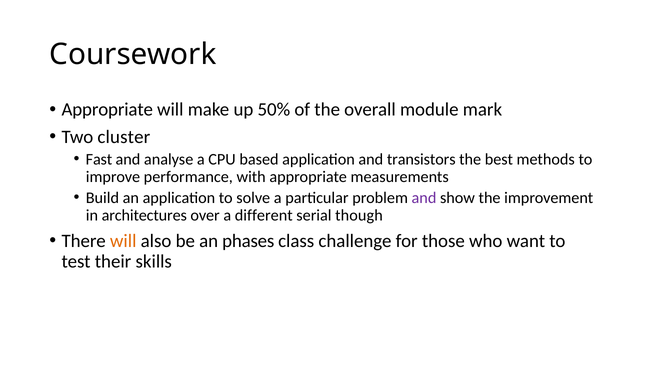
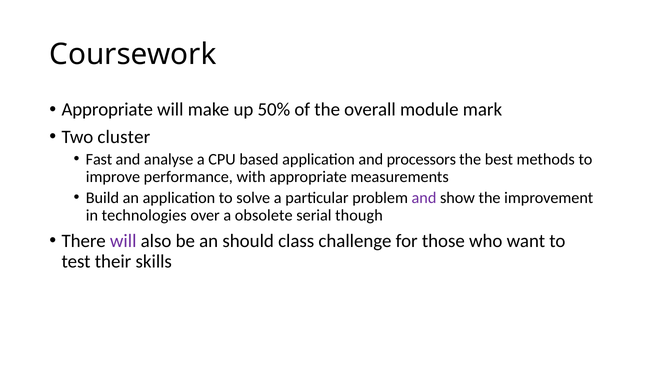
transistors: transistors -> processors
architectures: architectures -> technologies
different: different -> obsolete
will at (123, 241) colour: orange -> purple
phases: phases -> should
